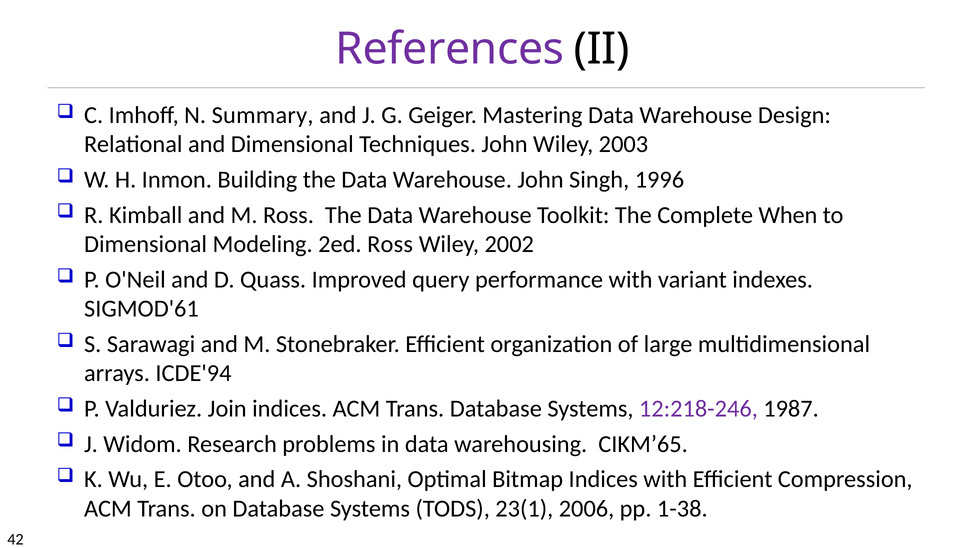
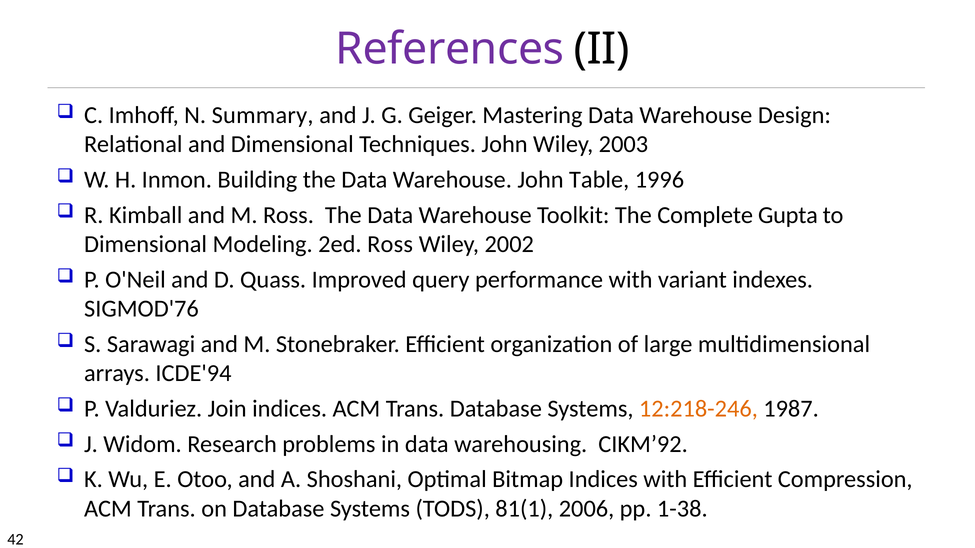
Singh: Singh -> Table
When: When -> Gupta
SIGMOD'61: SIGMOD'61 -> SIGMOD'76
12:218-246 colour: purple -> orange
CIKM’65: CIKM’65 -> CIKM’92
23(1: 23(1 -> 81(1
